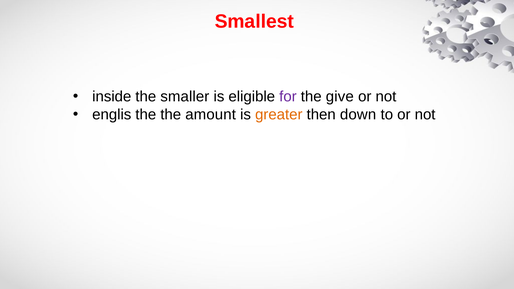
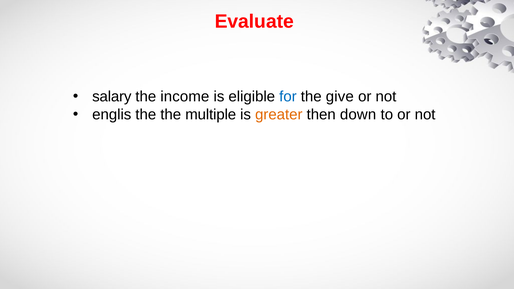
Smallest: Smallest -> Evaluate
inside: inside -> salary
smaller: smaller -> income
for colour: purple -> blue
amount: amount -> multiple
